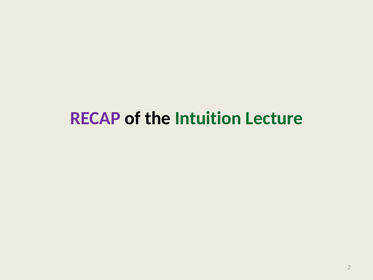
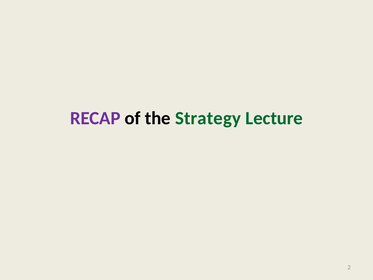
Intuition: Intuition -> Strategy
